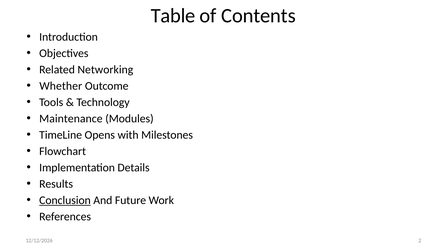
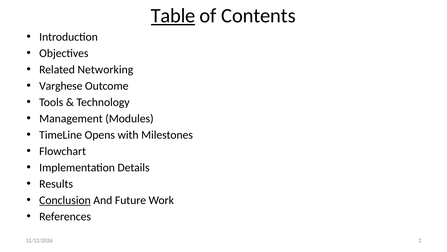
Table underline: none -> present
Whether: Whether -> Varghese
Maintenance: Maintenance -> Management
